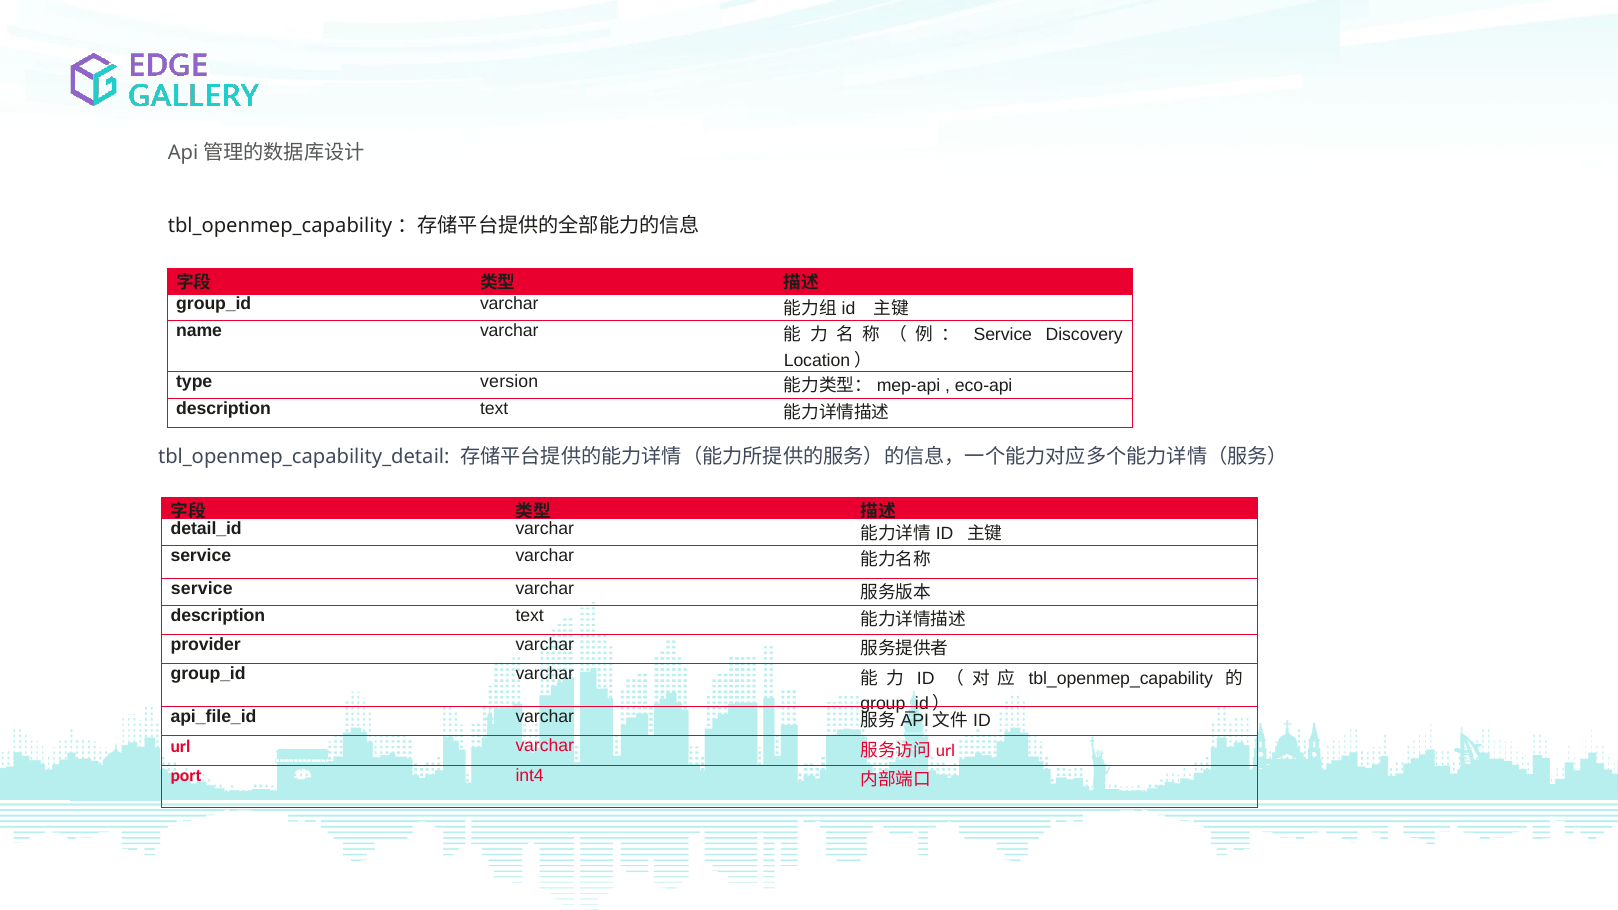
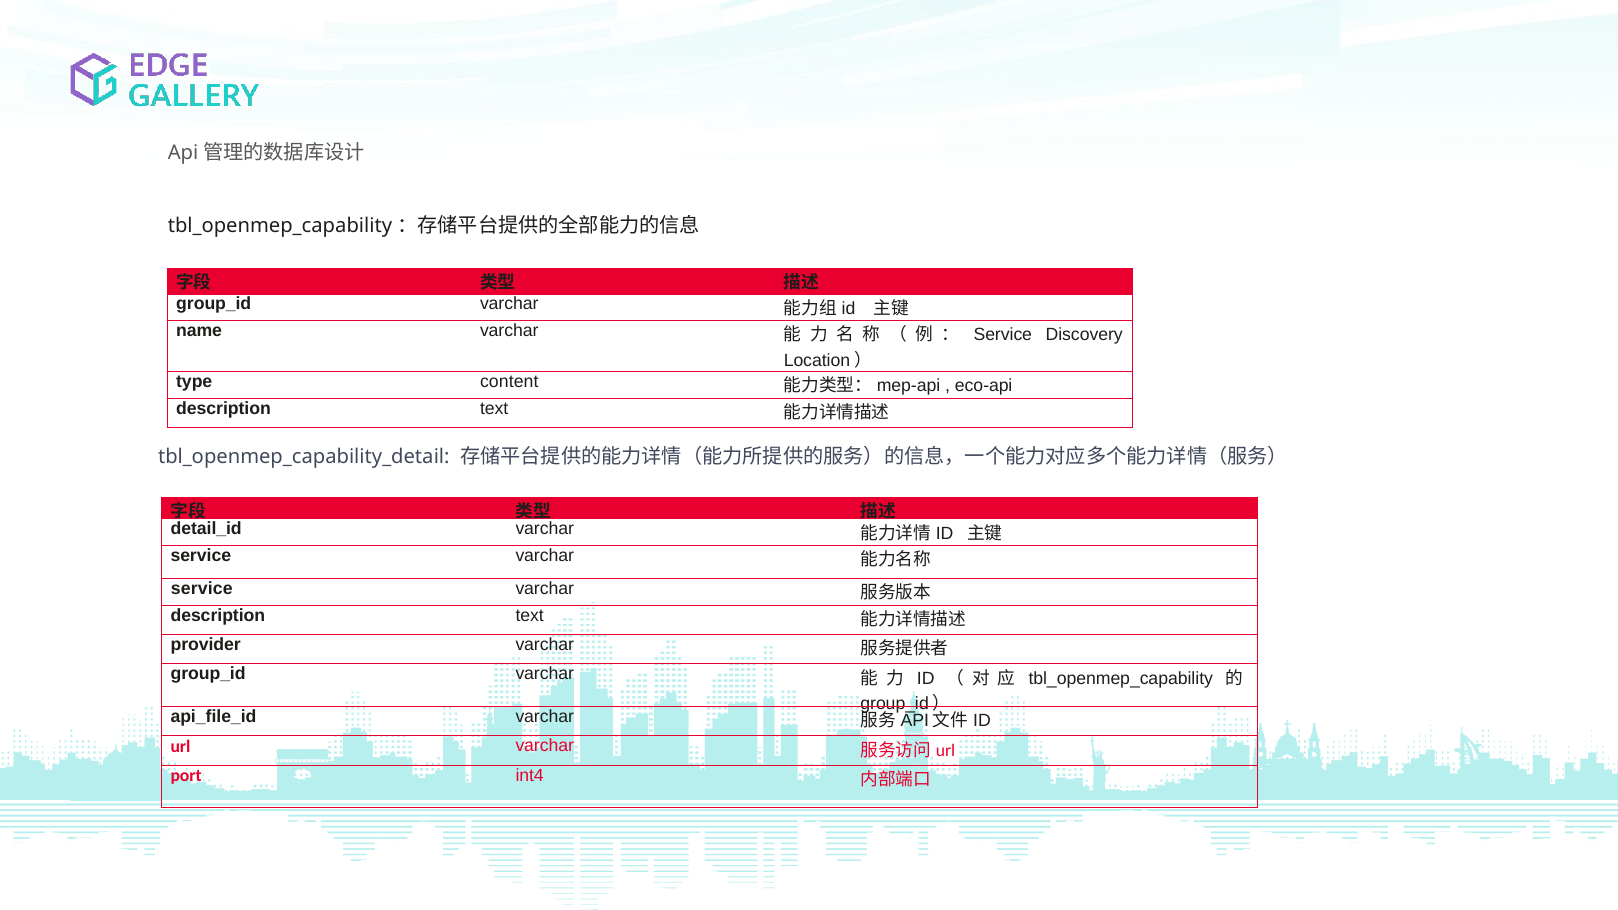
version: version -> content
